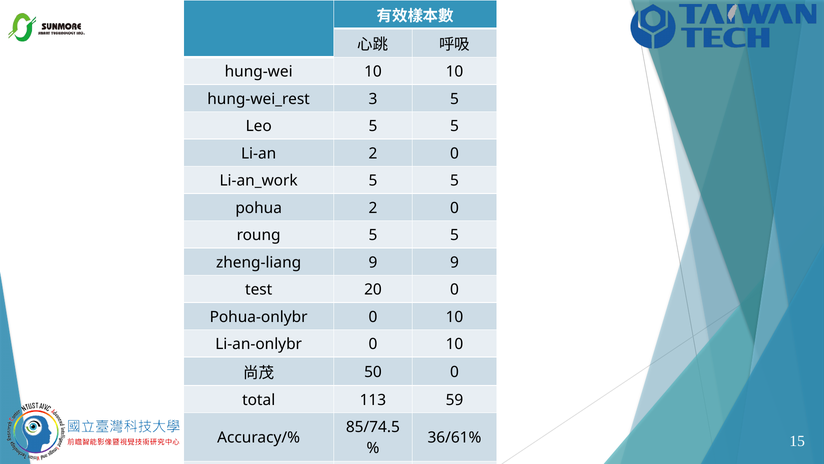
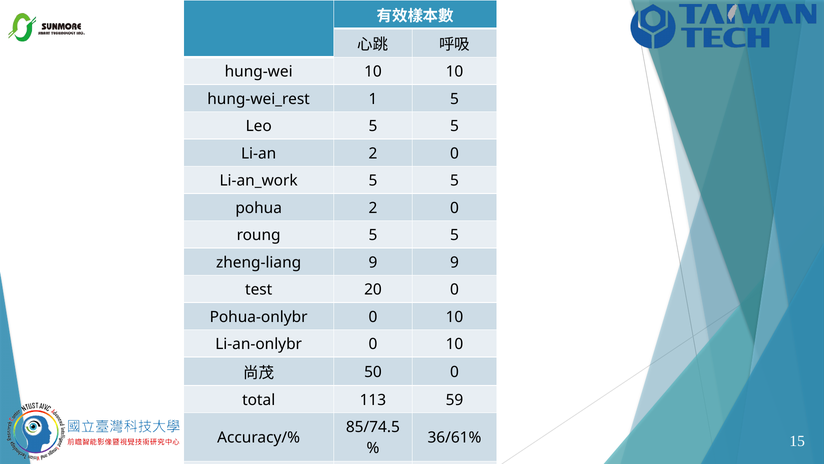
3: 3 -> 1
